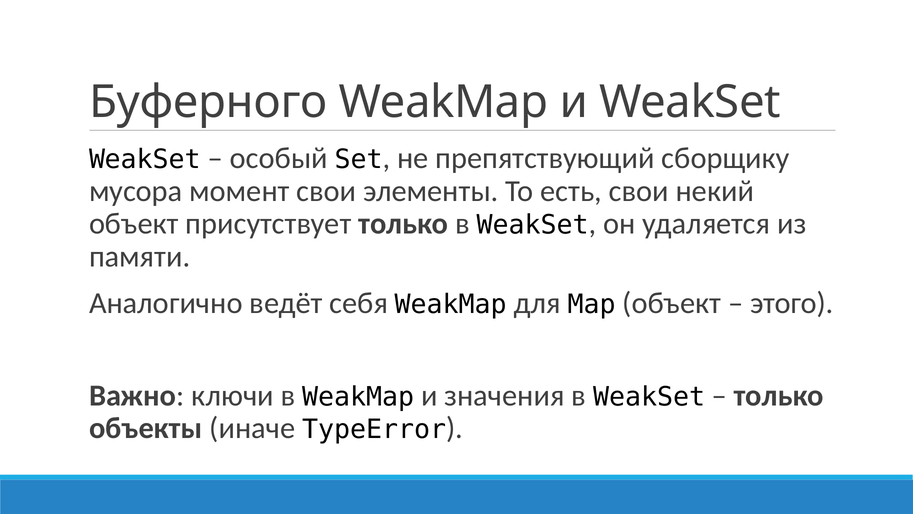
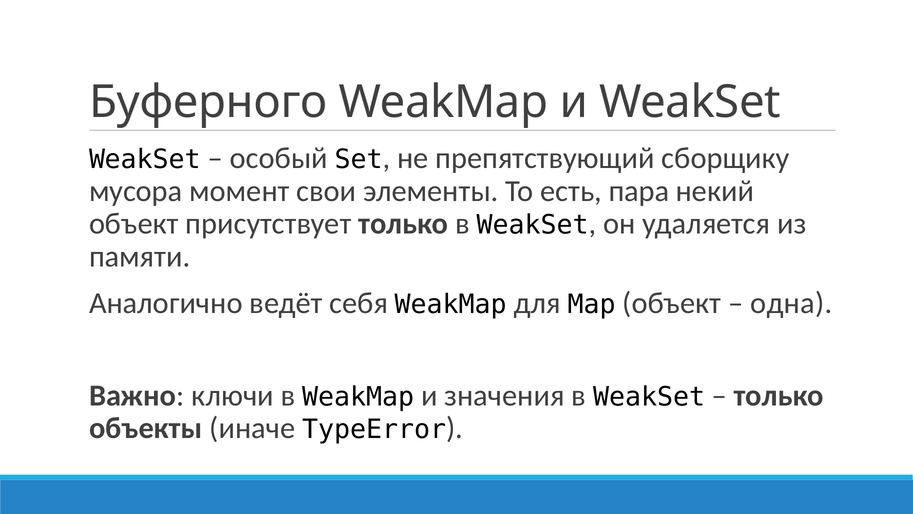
есть свои: свои -> пара
этого: этого -> одна
